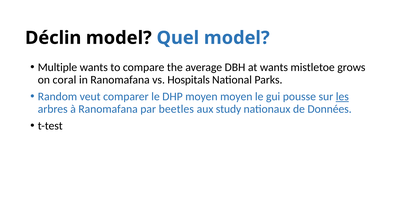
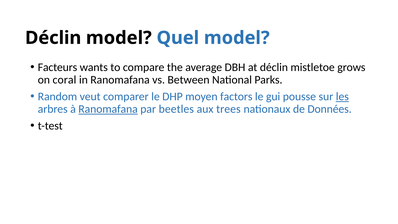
Multiple: Multiple -> Facteurs
at wants: wants -> déclin
Hospitals: Hospitals -> Between
moyen moyen: moyen -> factors
Ranomafana at (108, 109) underline: none -> present
study: study -> trees
